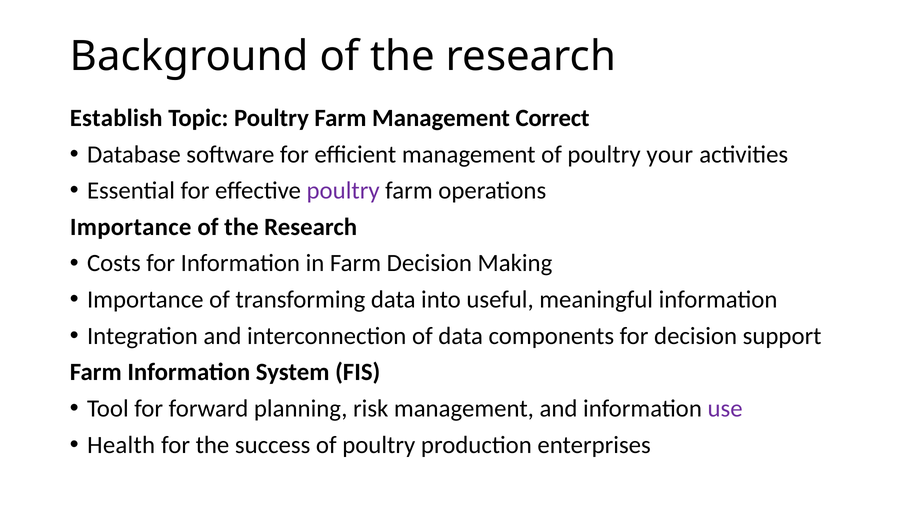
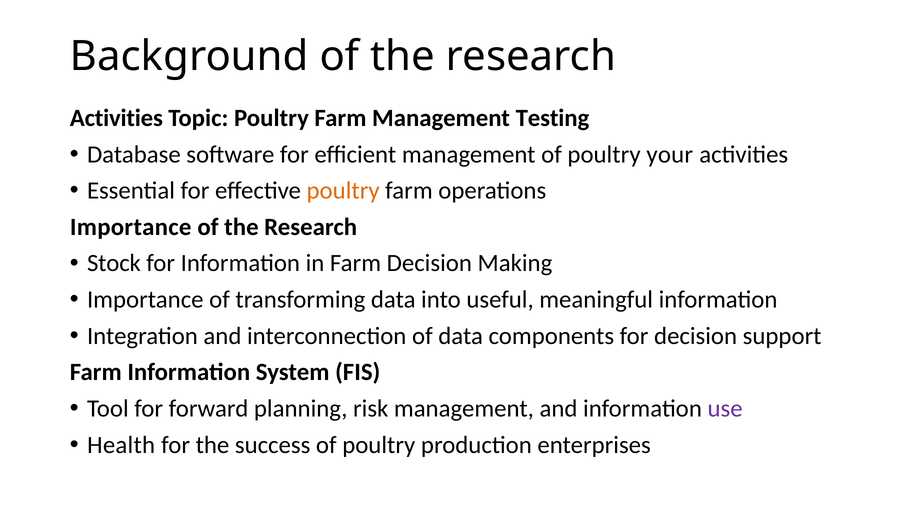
Establish at (116, 118): Establish -> Activities
Correct: Correct -> Testing
poultry at (343, 191) colour: purple -> orange
Costs: Costs -> Stock
